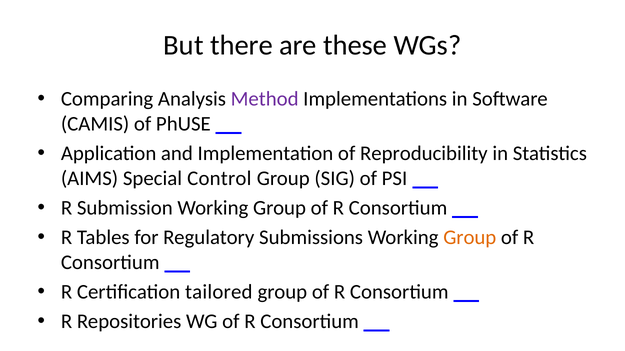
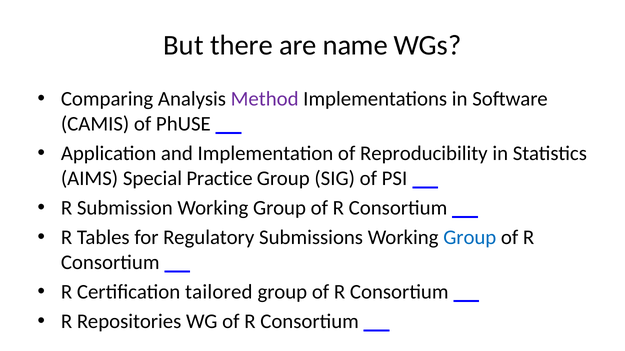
these: these -> name
Control: Control -> Practice
Group at (470, 238) colour: orange -> blue
